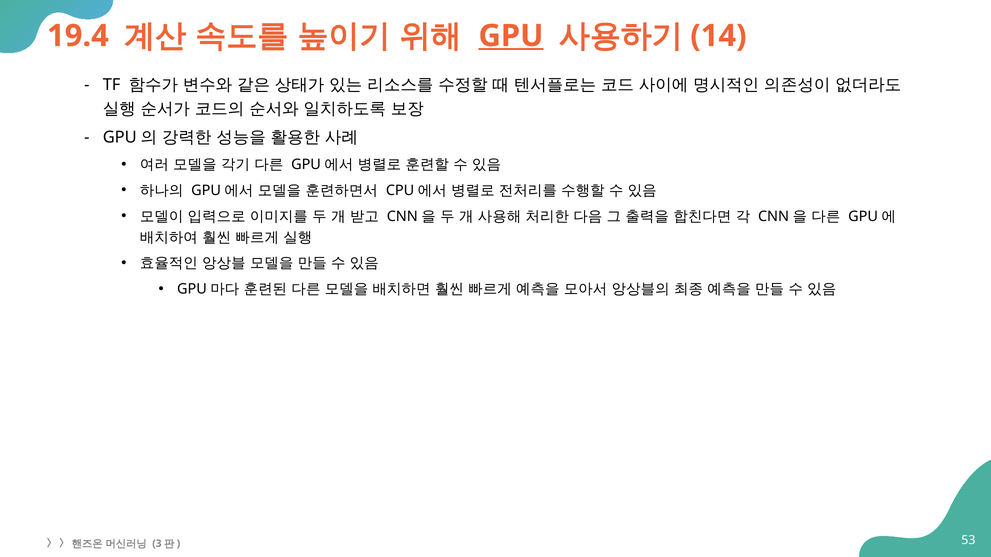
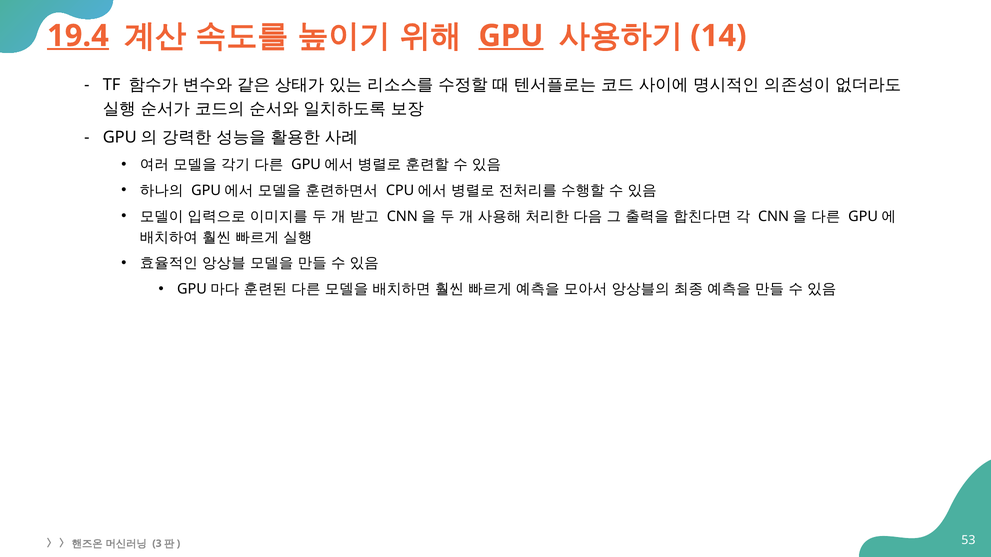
19.4 underline: none -> present
